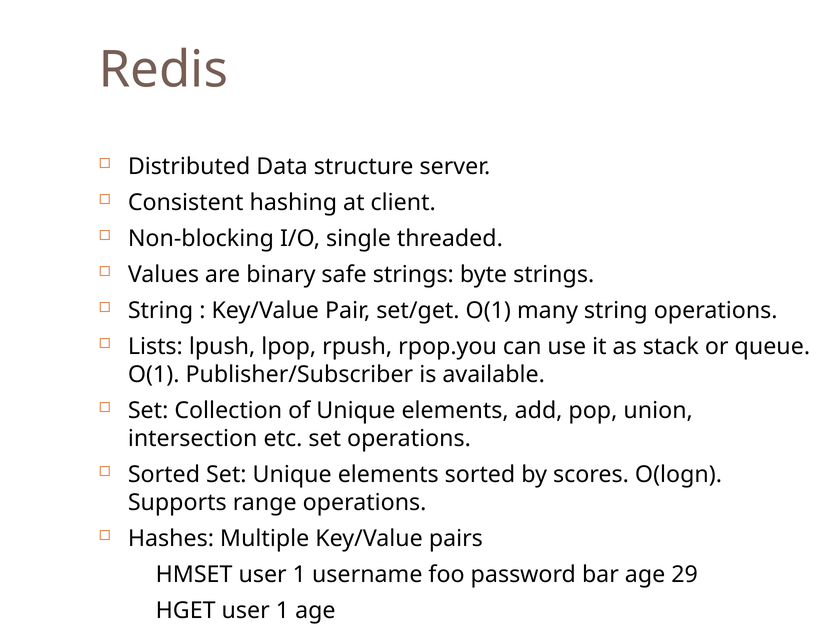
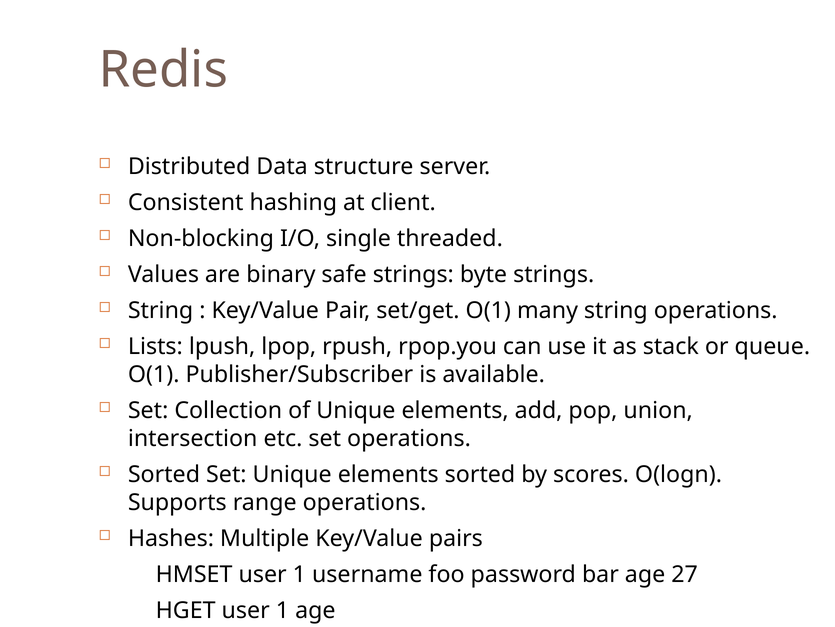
29: 29 -> 27
